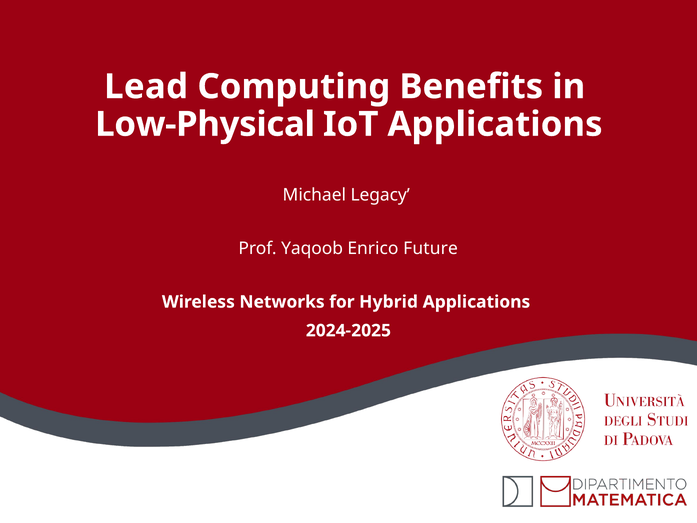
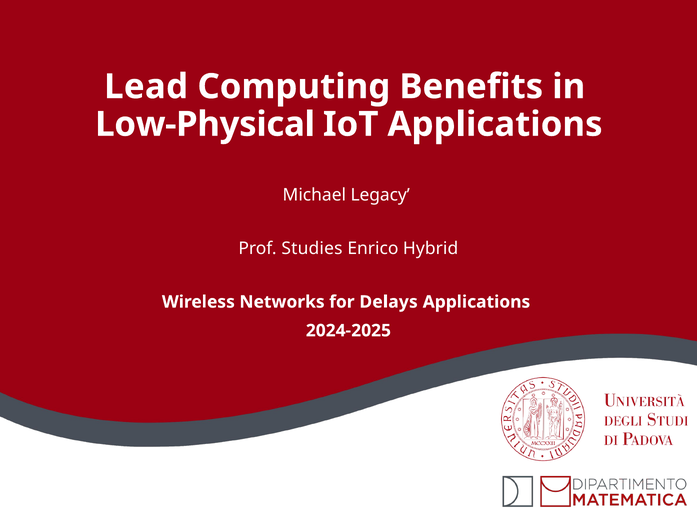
Yaqoob: Yaqoob -> Studies
Future: Future -> Hybrid
Hybrid: Hybrid -> Delays
